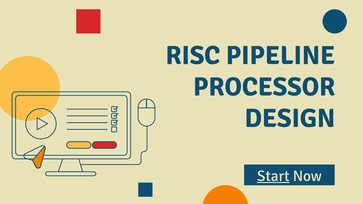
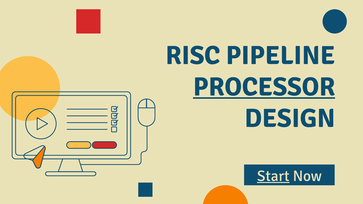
PROCESSOR underline: none -> present
